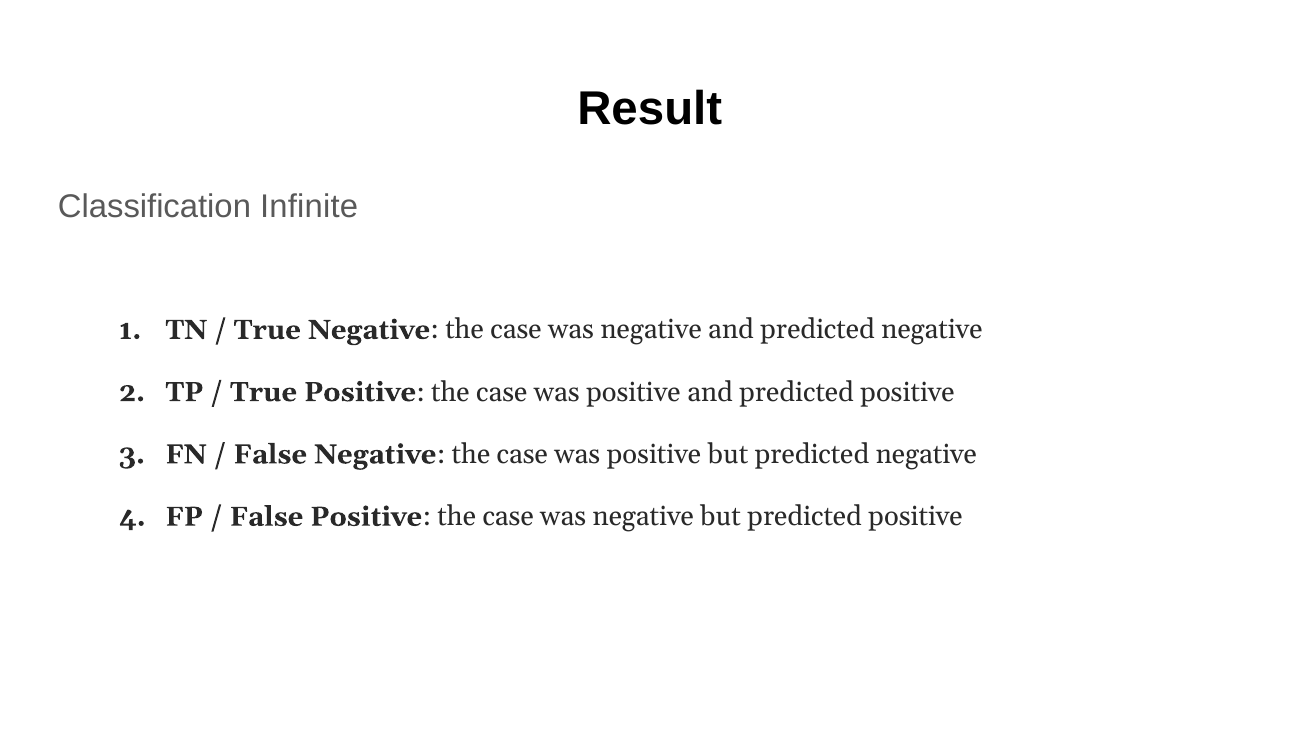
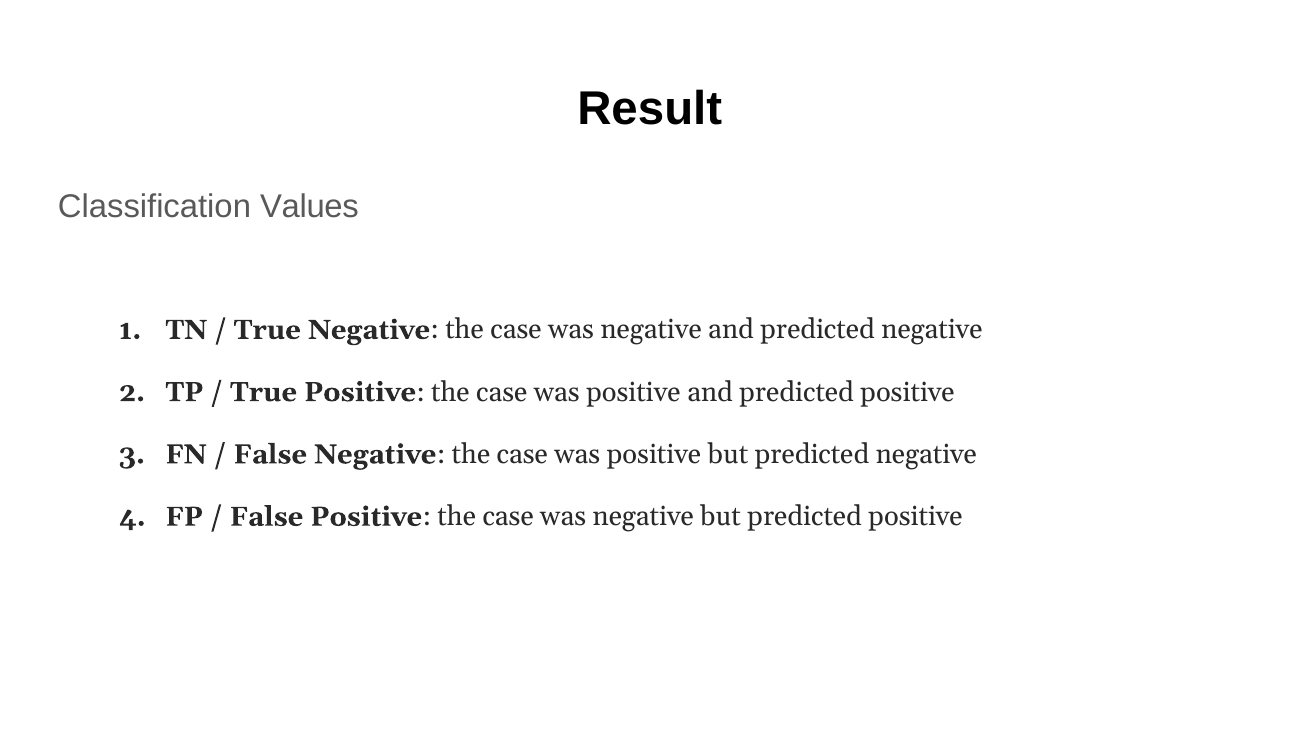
Infinite: Infinite -> Values
